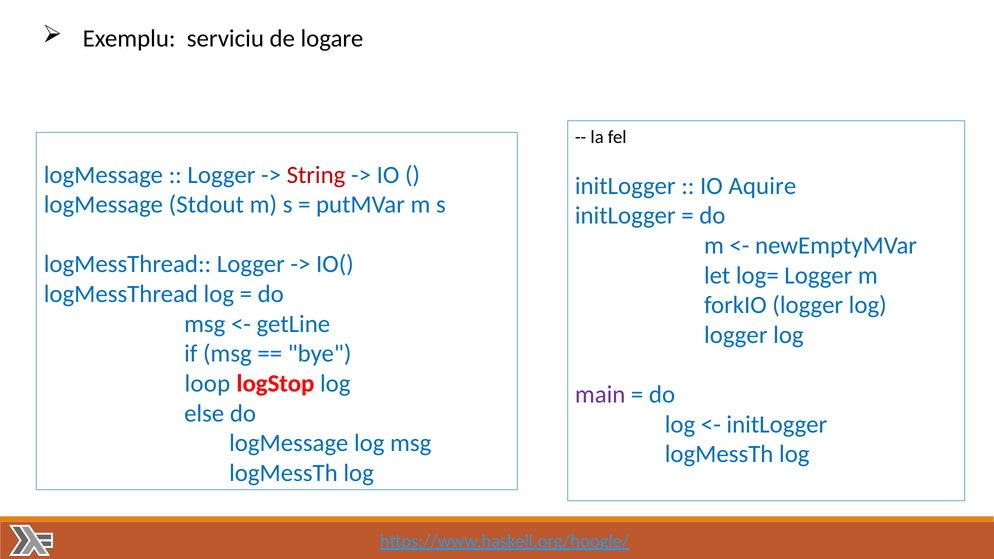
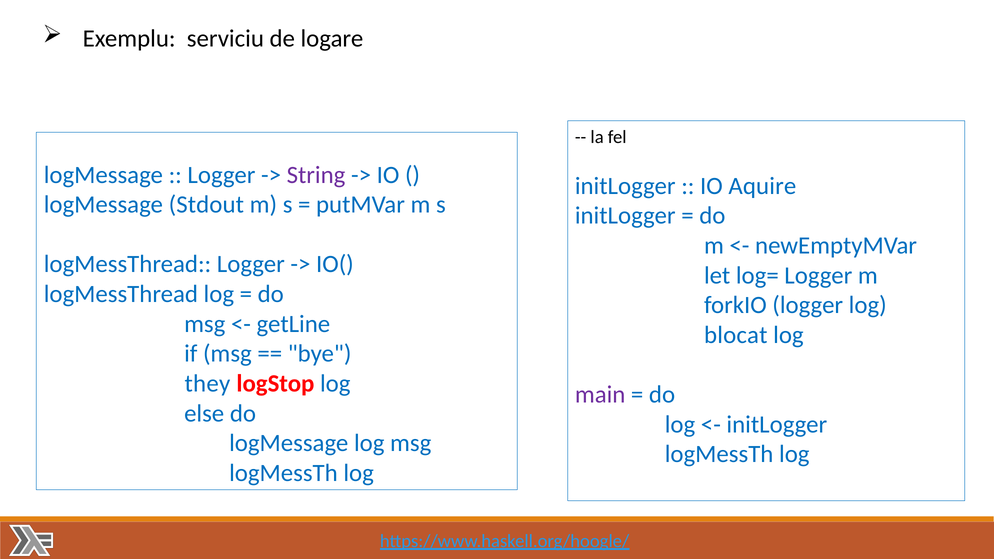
String colour: red -> purple
logger at (736, 335): logger -> blocat
loop: loop -> they
